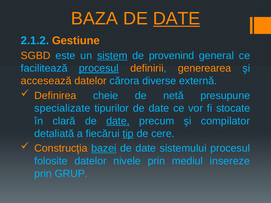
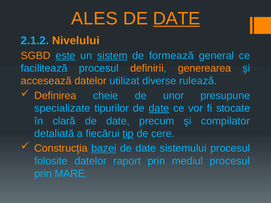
BAZA: BAZA -> ALES
Gestiune: Gestiune -> Nivelului
este underline: none -> present
provenind: provenind -> formează
procesul at (99, 68) underline: present -> none
cărora: cărora -> utilizat
externă: externă -> rulează
netă: netă -> unor
date at (159, 108) underline: none -> present
date at (118, 121) underline: present -> none
nivele: nivele -> raport
mediul insereze: insereze -> procesul
GRUP: GRUP -> MARE
